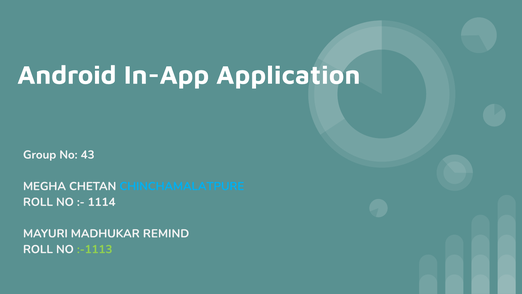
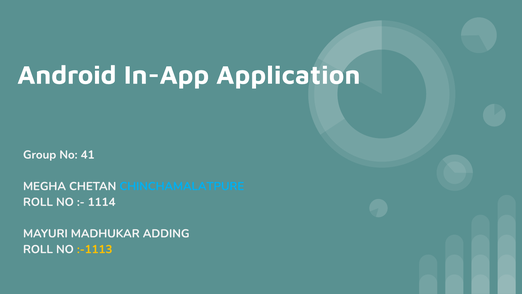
43: 43 -> 41
REMIND: REMIND -> ADDING
:-1113 colour: light green -> yellow
